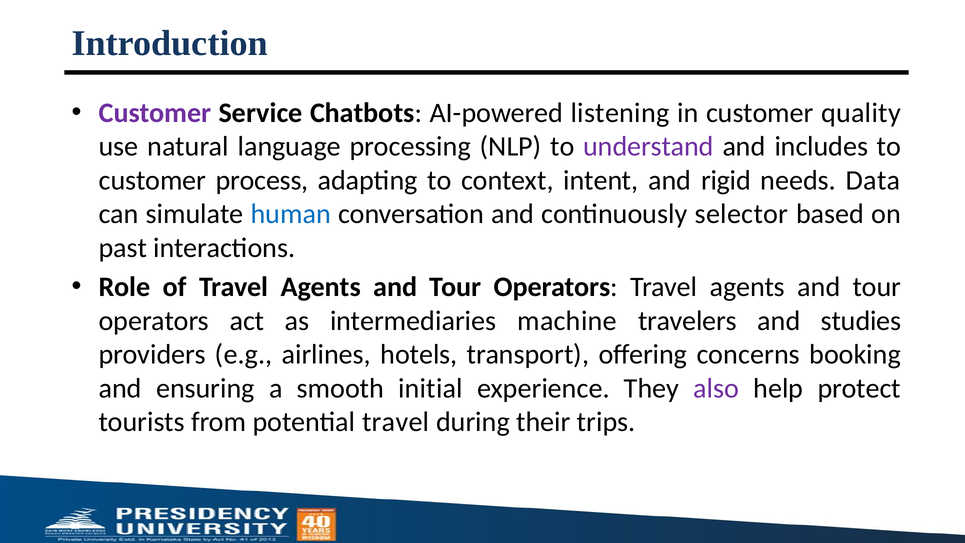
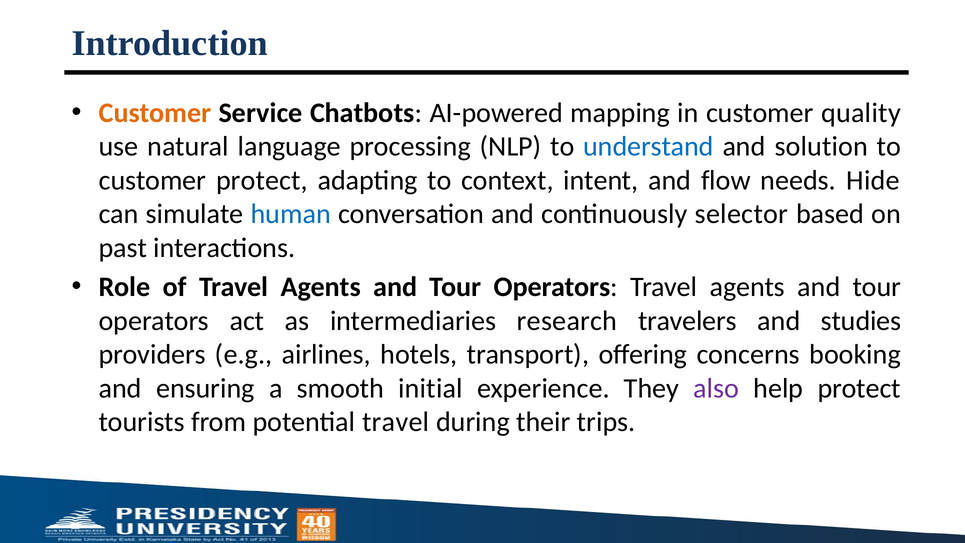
Customer at (155, 113) colour: purple -> orange
listening: listening -> mapping
understand colour: purple -> blue
includes: includes -> solution
customer process: process -> protect
rigid: rigid -> flow
Data: Data -> Hide
machine: machine -> research
